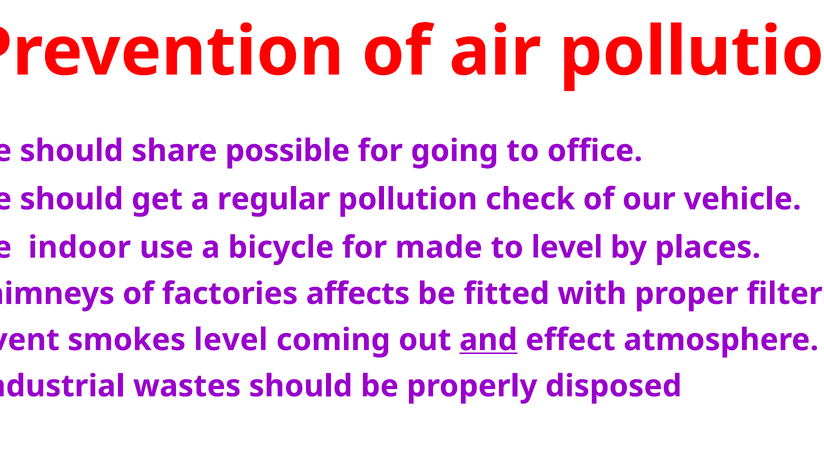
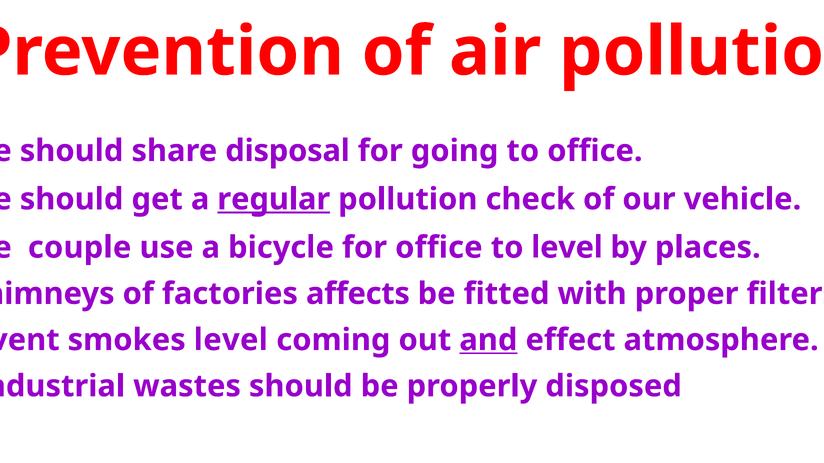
possible: possible -> disposal
regular underline: none -> present
indoor: indoor -> couple
for made: made -> office
